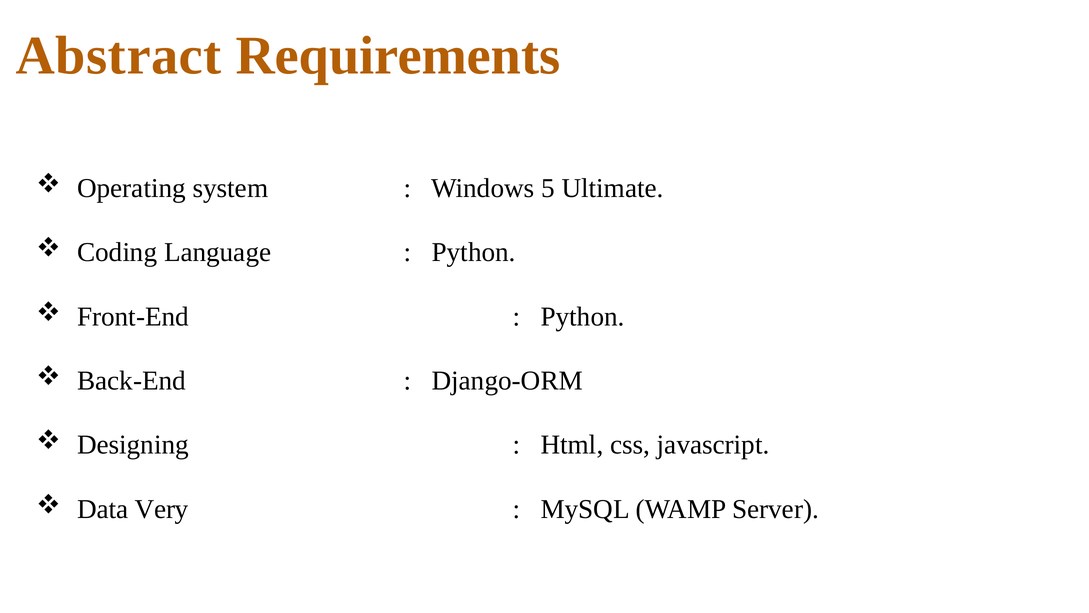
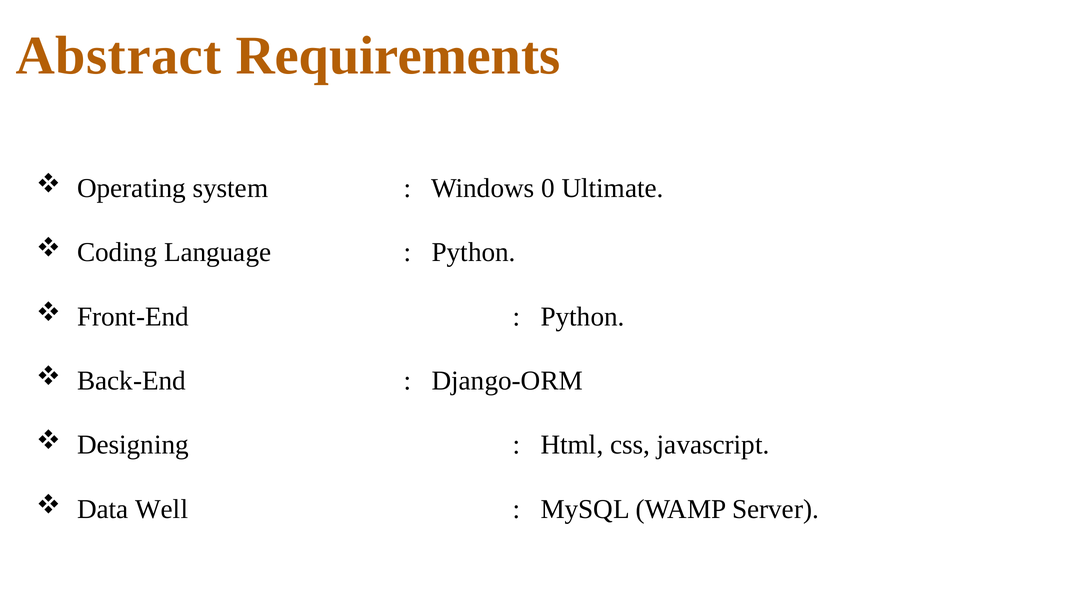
5: 5 -> 0
Very: Very -> Well
